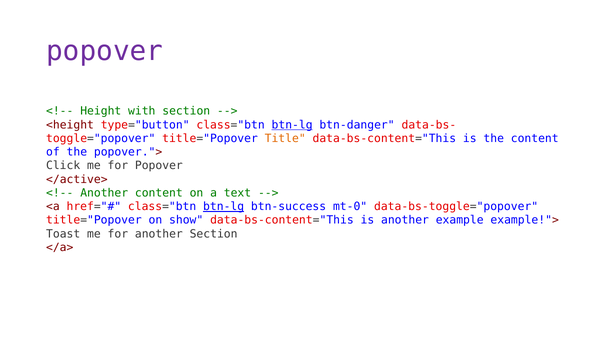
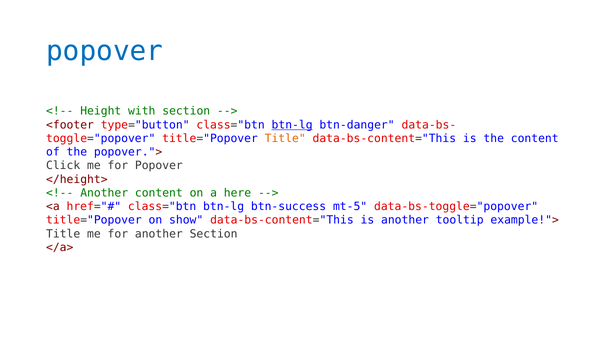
popover at (105, 51) colour: purple -> blue
<height: <height -> <footer
</active>: </active> -> </height>
text: text -> here
btn-lg at (224, 207) underline: present -> none
mt-0: mt-0 -> mt-5
example: example -> tooltip
Toast at (63, 234): Toast -> Title
